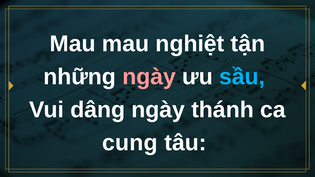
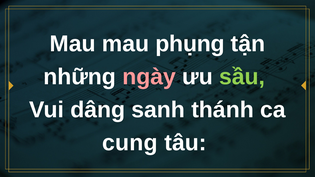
nghiệt: nghiệt -> phụng
sầu colour: light blue -> light green
dâng ngày: ngày -> sanh
